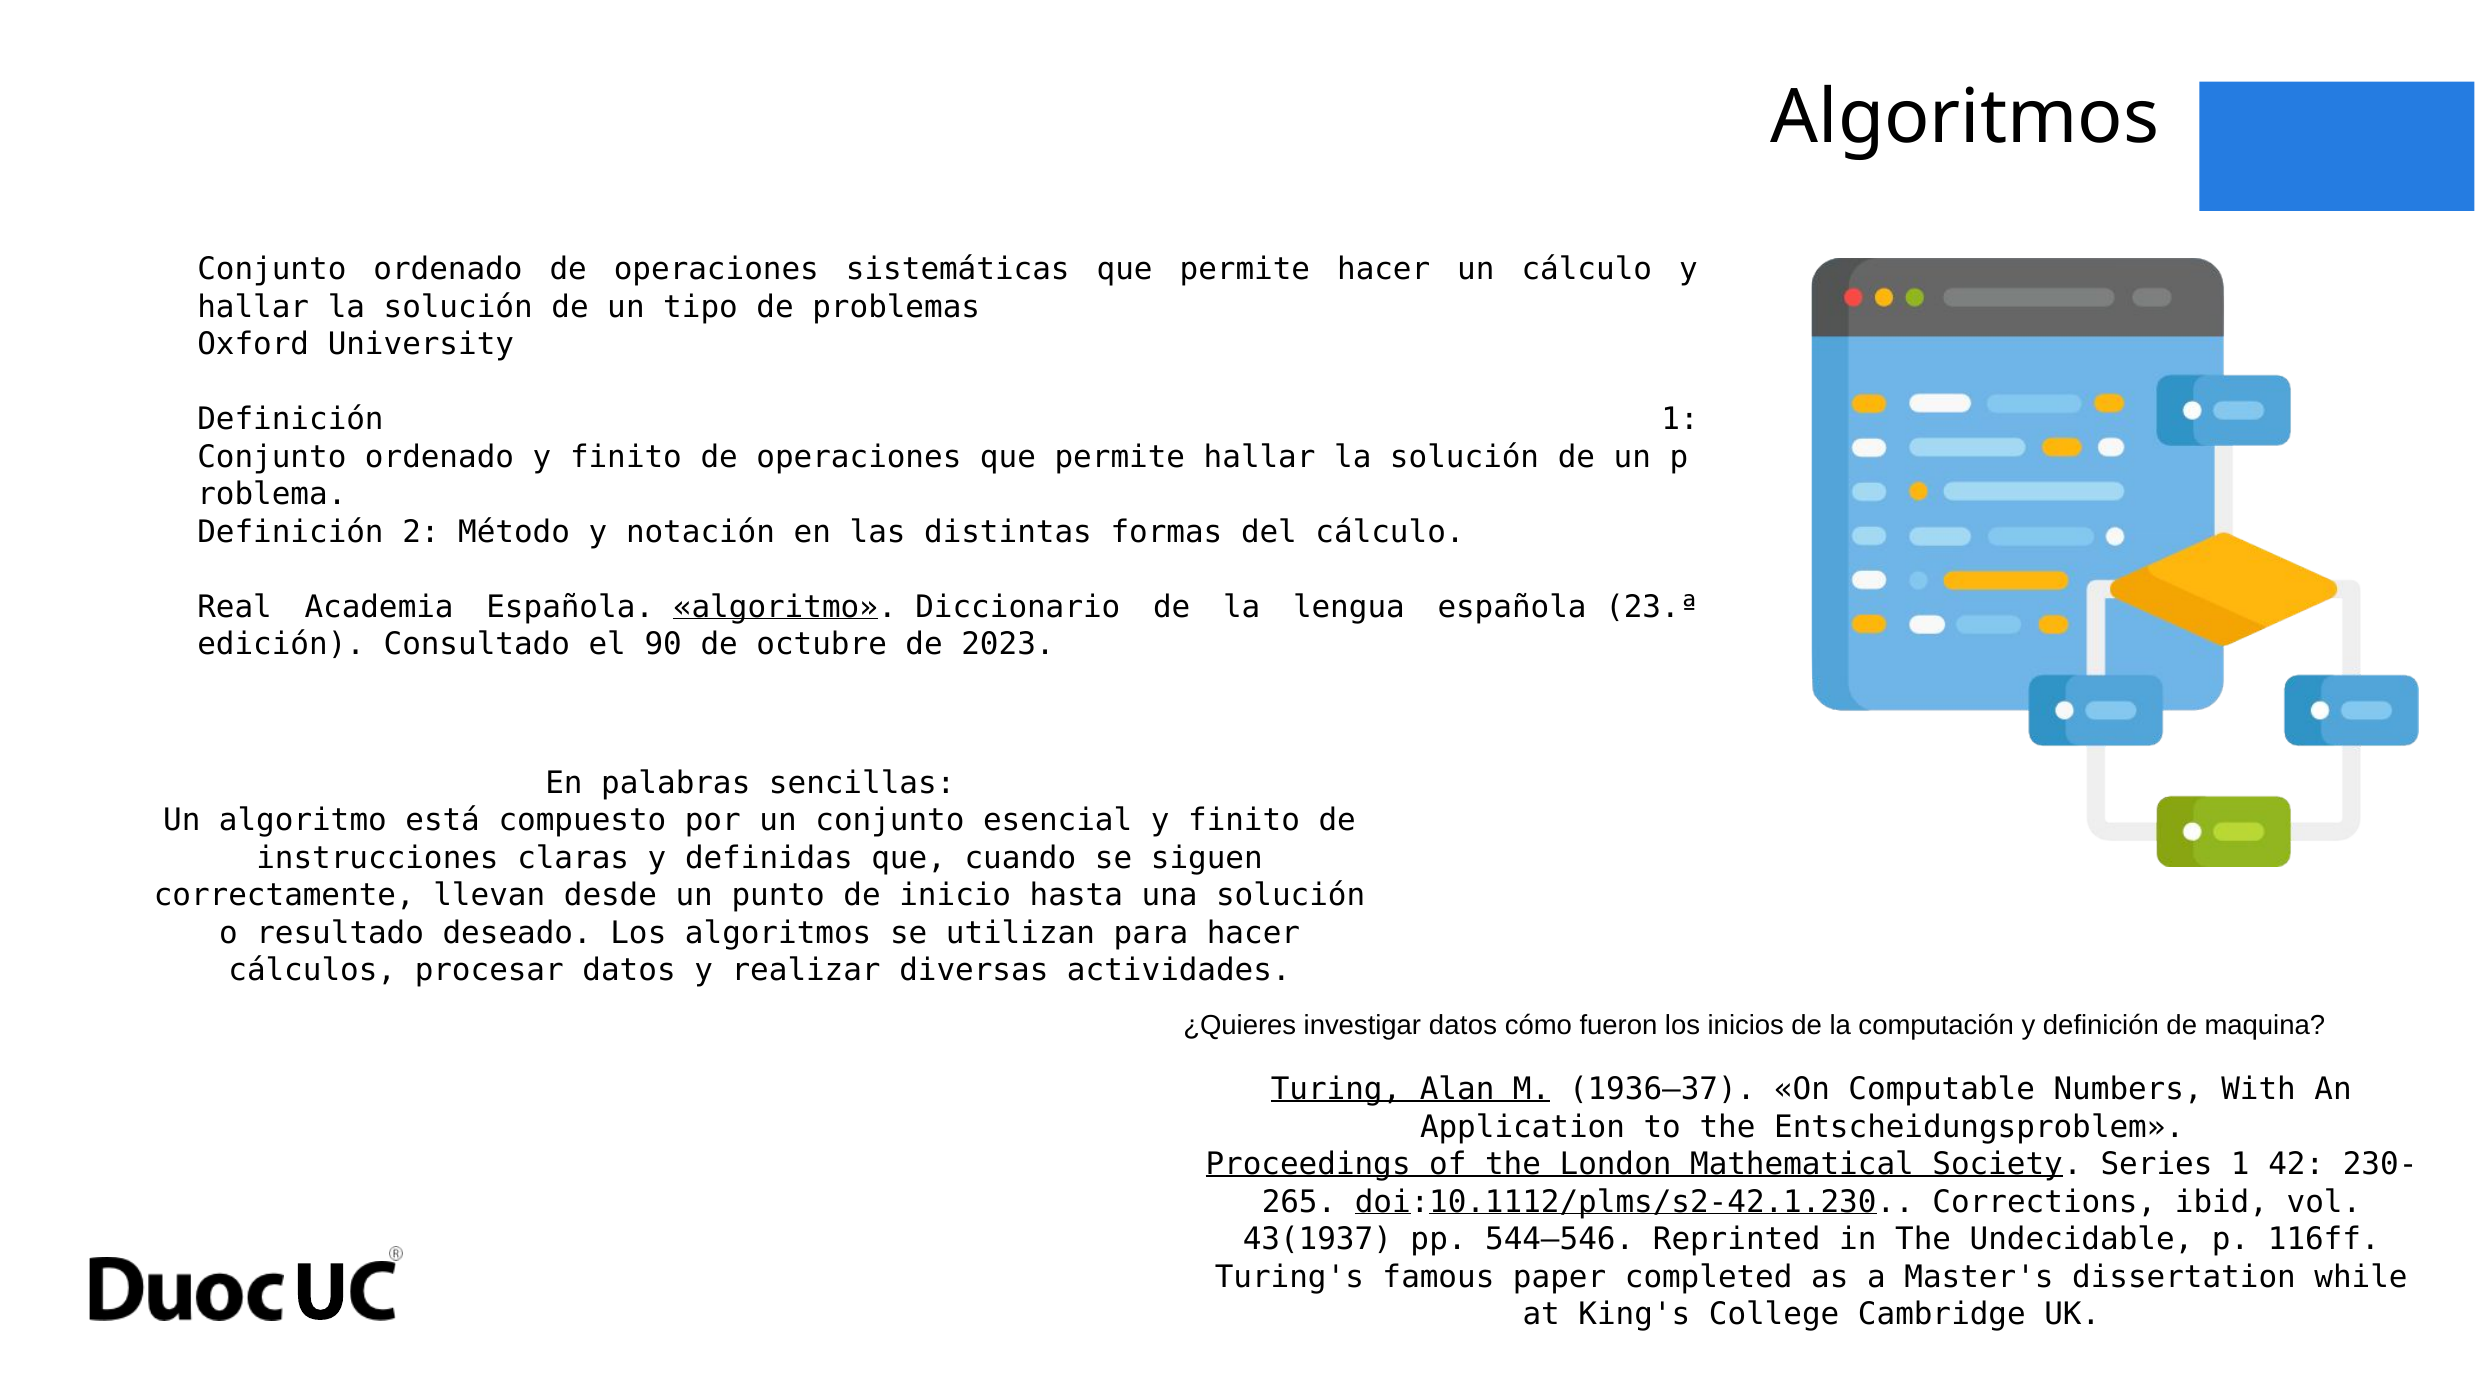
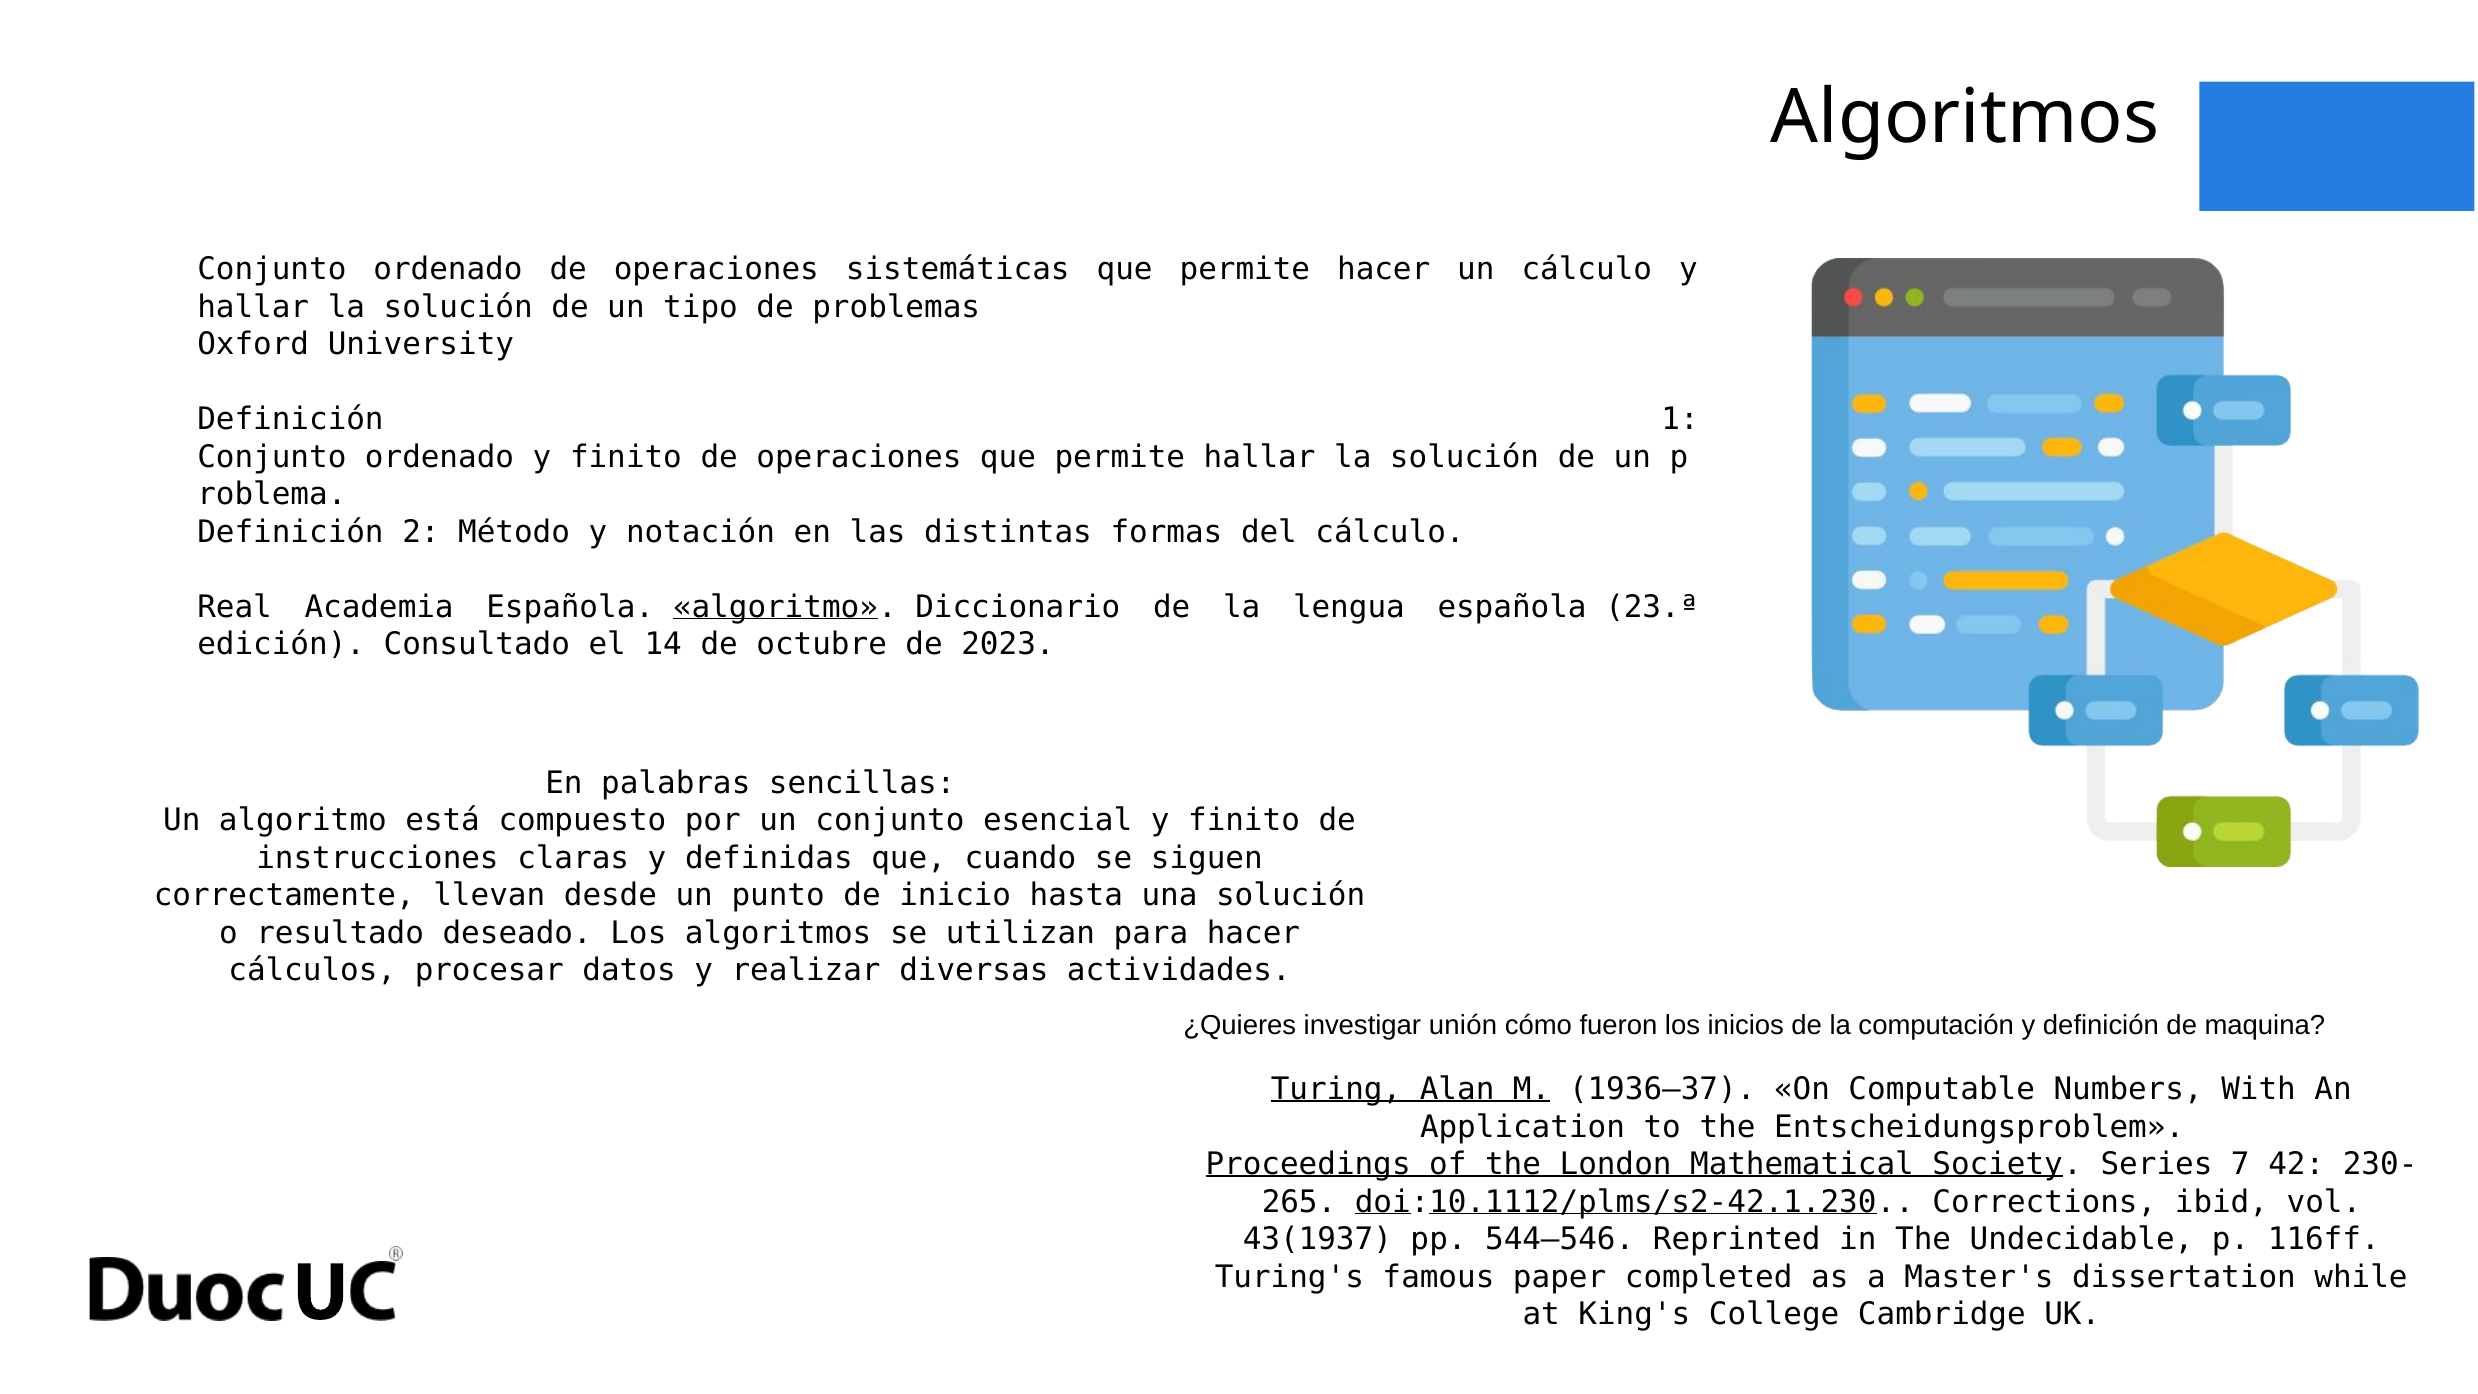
90: 90 -> 14
investigar datos: datos -> unión
Series 1: 1 -> 7
